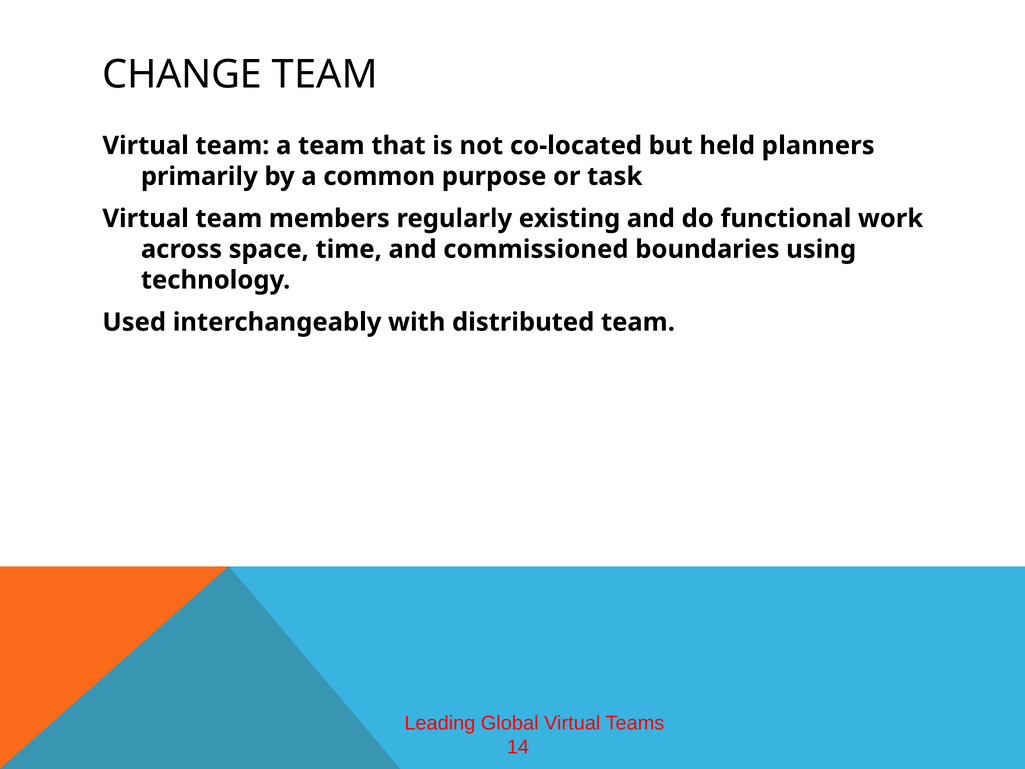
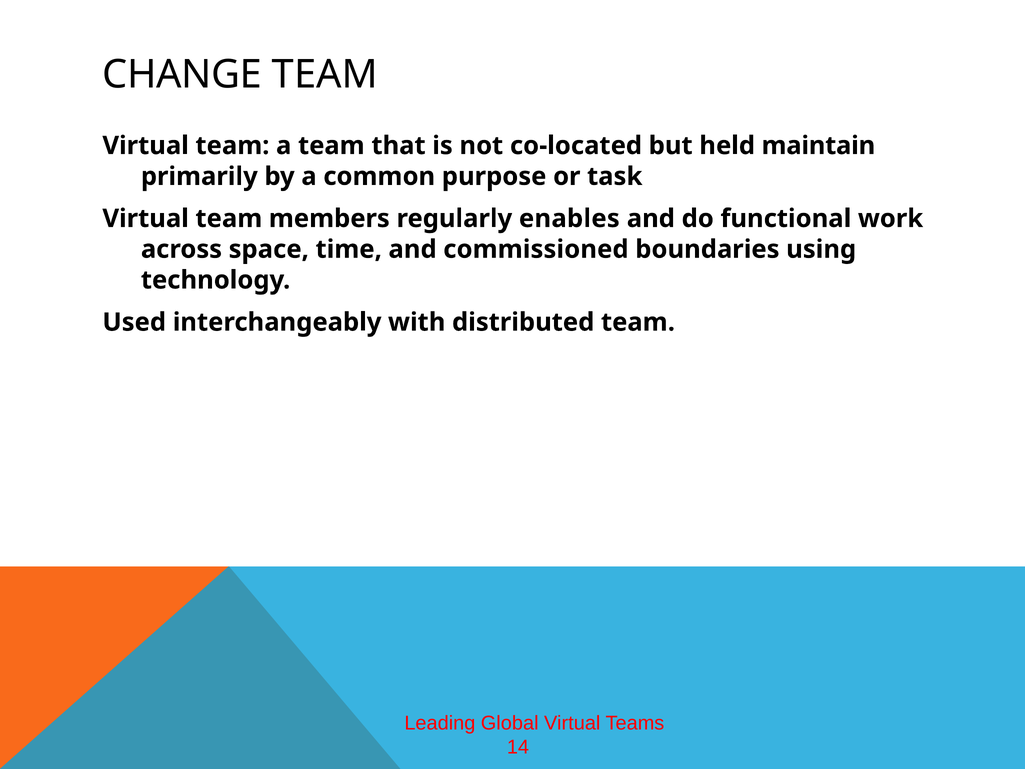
planners: planners -> maintain
existing: existing -> enables
